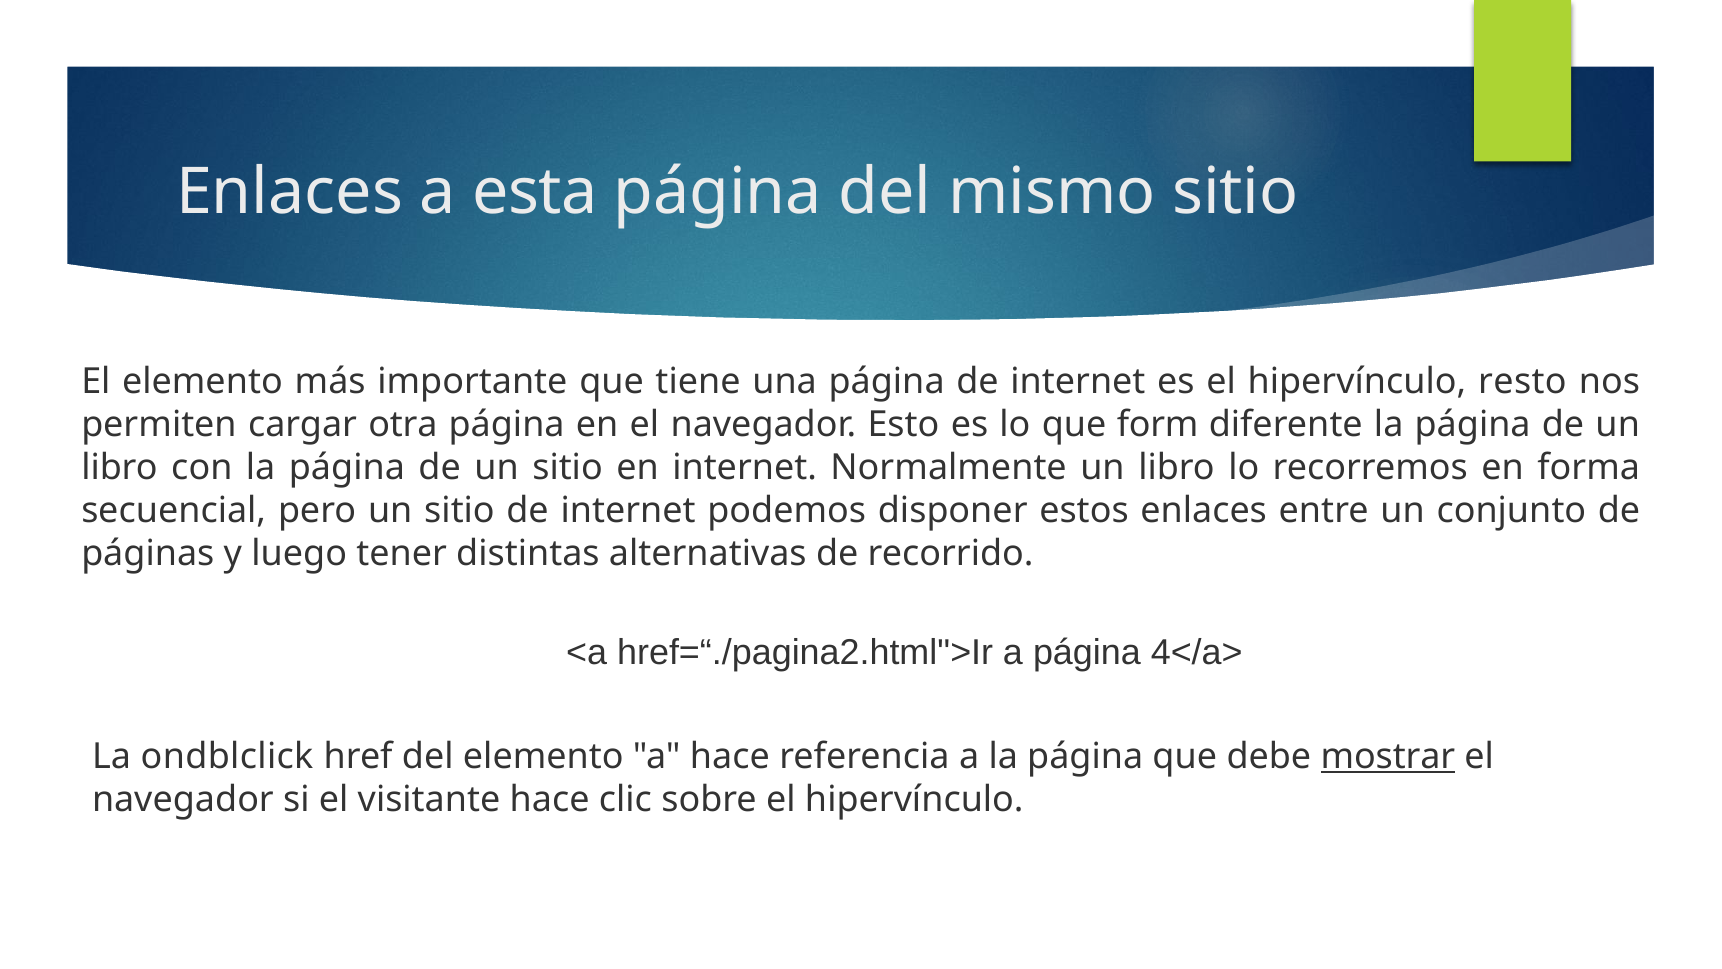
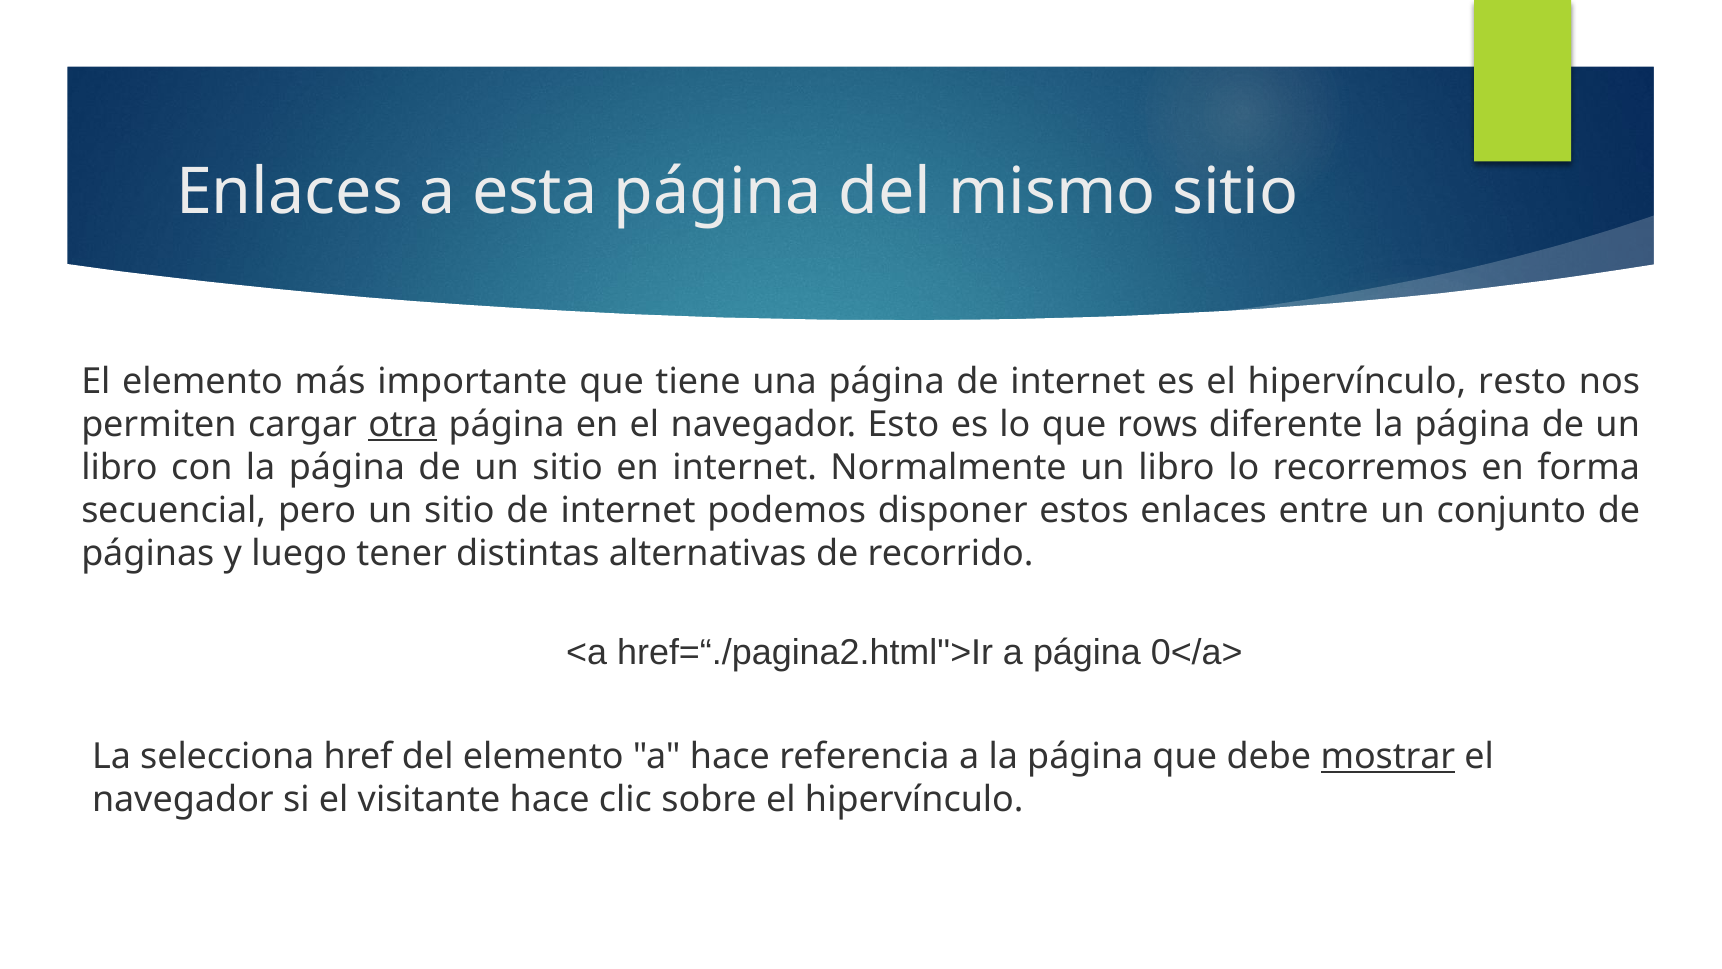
otra underline: none -> present
form: form -> rows
4</a>: 4</a> -> 0</a>
ondblclick: ondblclick -> selecciona
